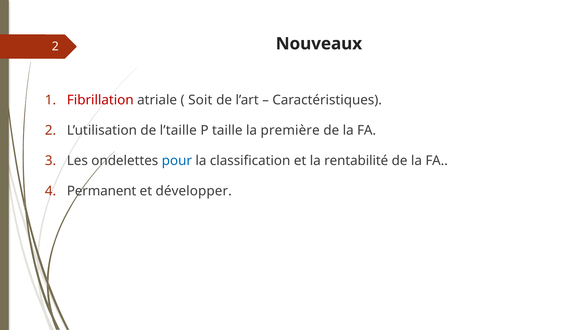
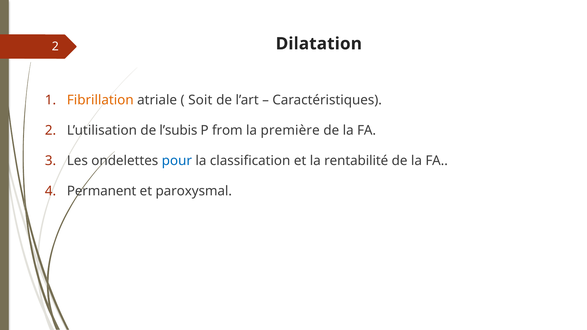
Nouveaux: Nouveaux -> Dilatation
Fibrillation colour: red -> orange
l’taille: l’taille -> l’subis
taille: taille -> from
développer: développer -> paroxysmal
